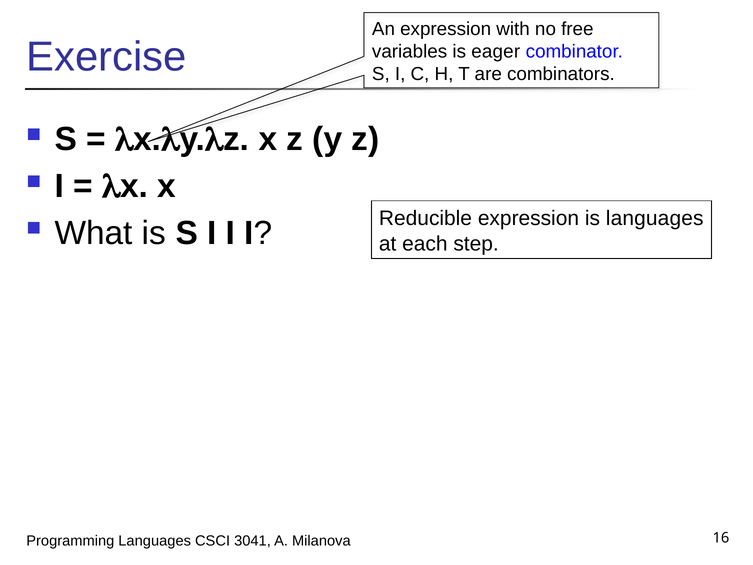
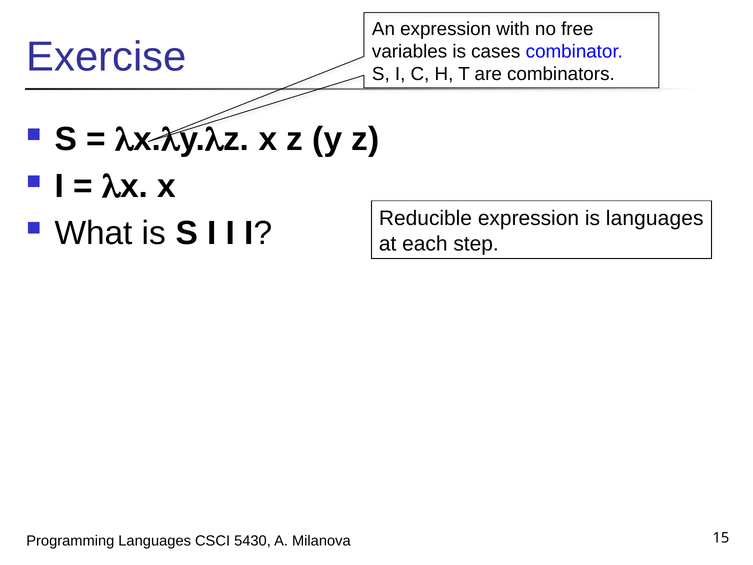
eager: eager -> cases
3041: 3041 -> 5430
16: 16 -> 15
